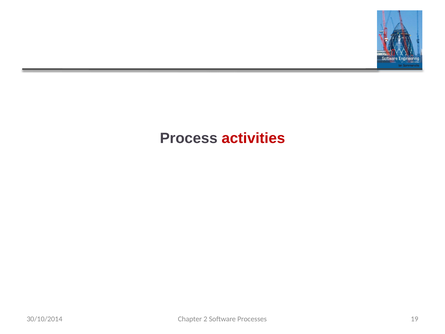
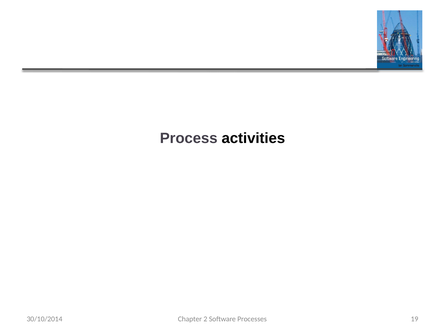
activities colour: red -> black
